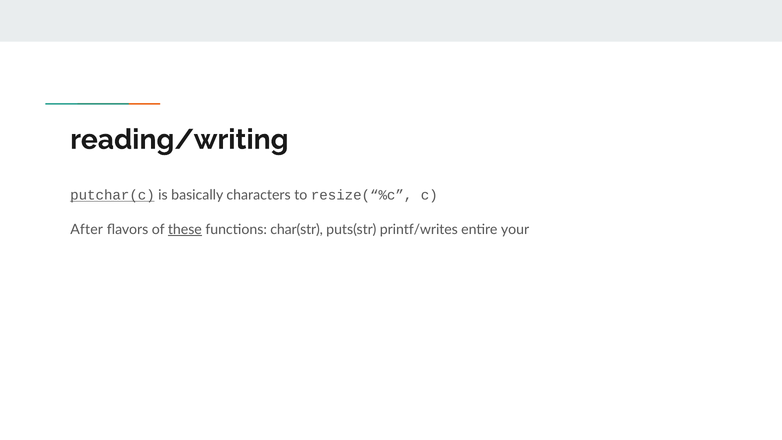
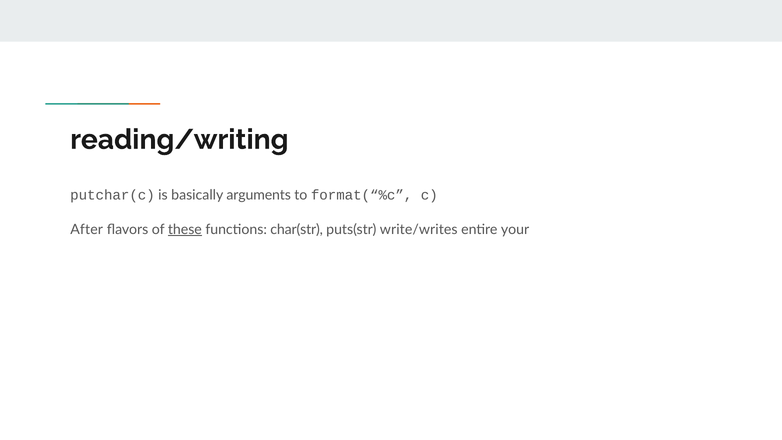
putchar(c underline: present -> none
characters: characters -> arguments
resize(“%c: resize(“%c -> format(“%c
printf/writes: printf/writes -> write/writes
